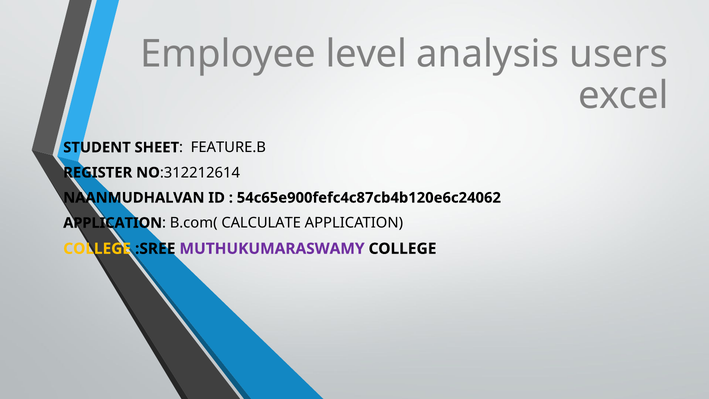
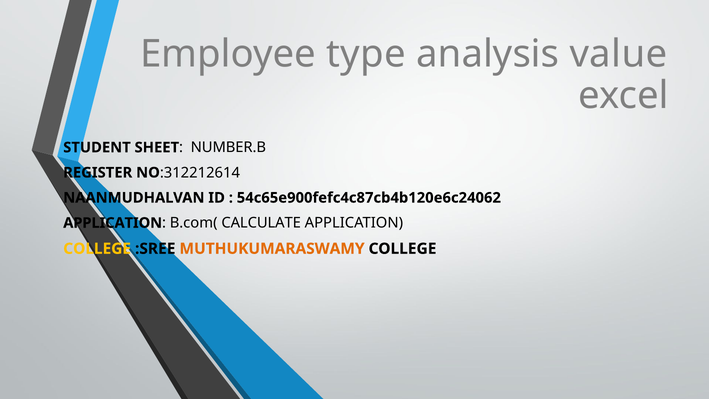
level: level -> type
users: users -> value
FEATURE.B: FEATURE.B -> NUMBER.B
MUTHUKUMARASWAMY colour: purple -> orange
